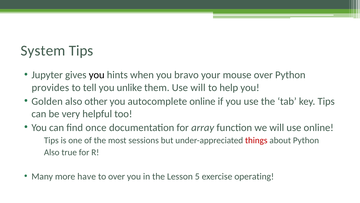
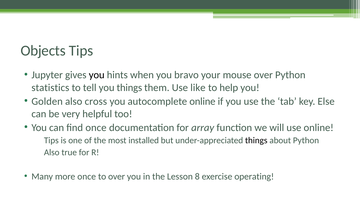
System: System -> Objects
provides: provides -> statistics
you unlike: unlike -> things
Use will: will -> like
other: other -> cross
key Tips: Tips -> Else
sessions: sessions -> installed
things at (256, 140) colour: red -> black
more have: have -> once
5: 5 -> 8
